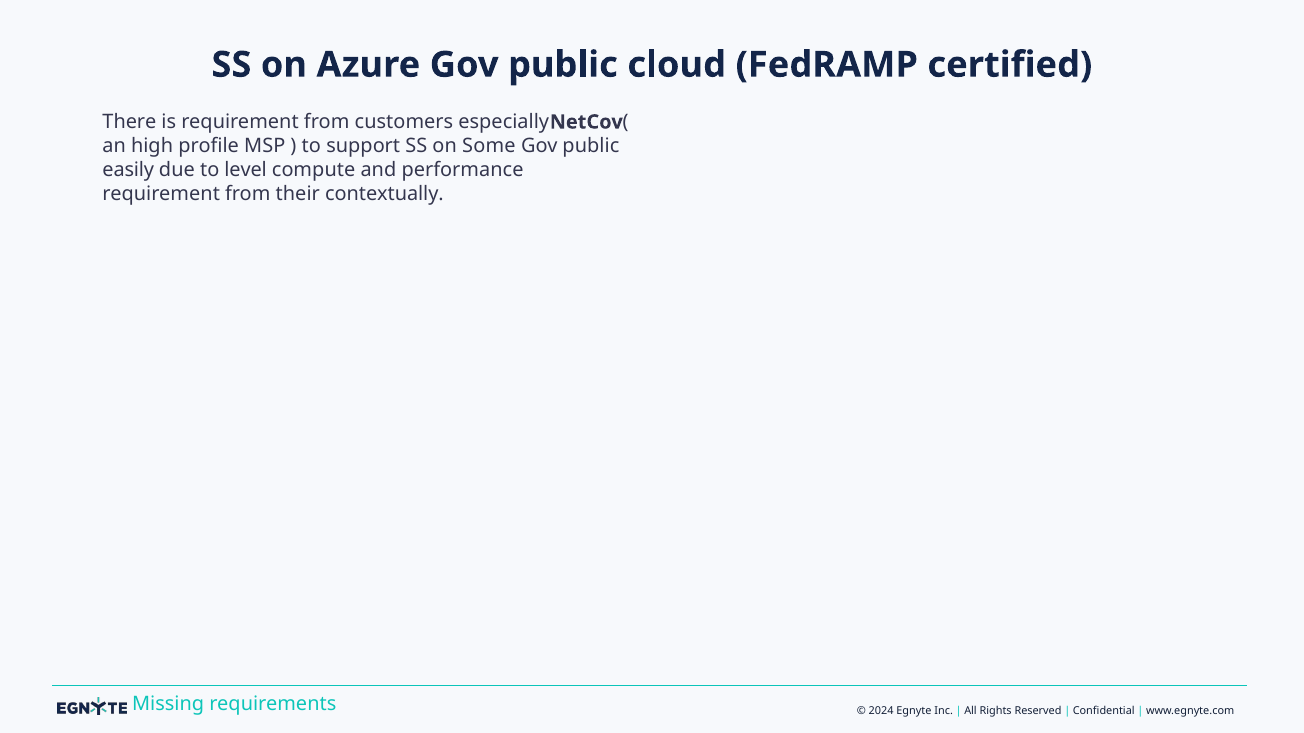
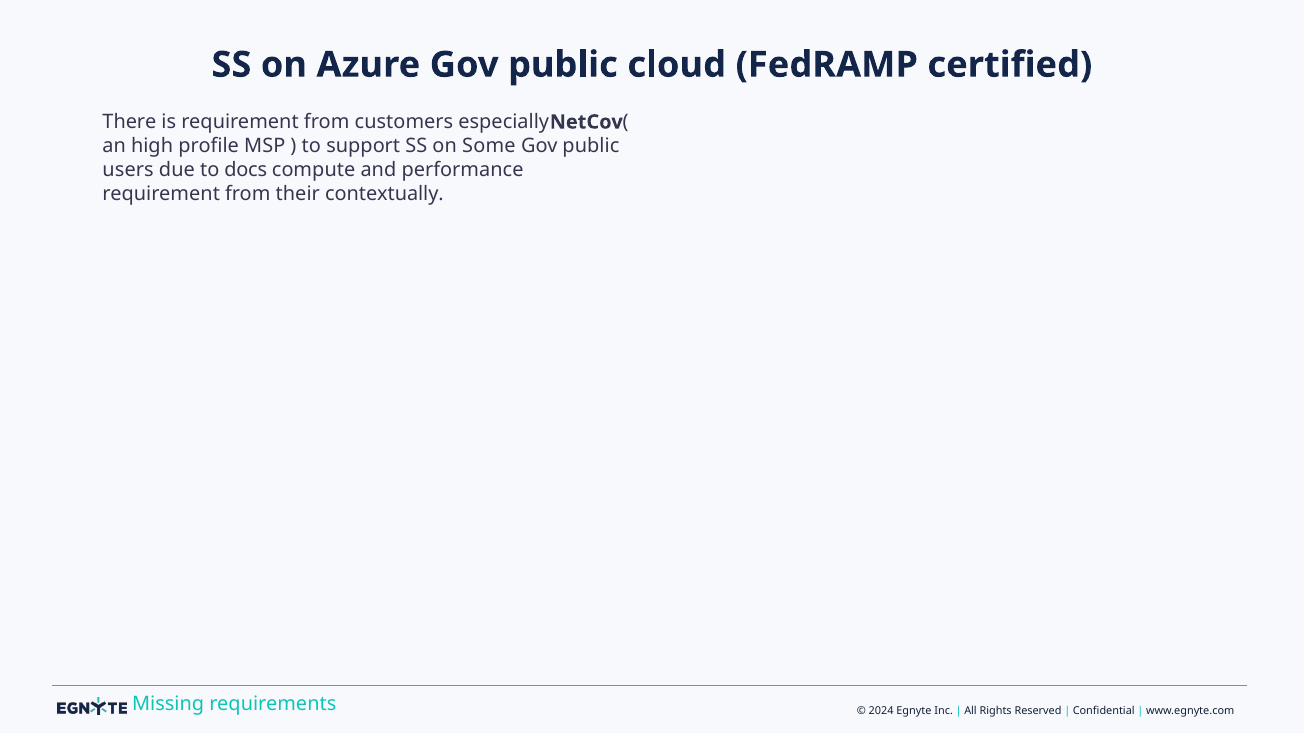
easily: easily -> users
level: level -> docs
